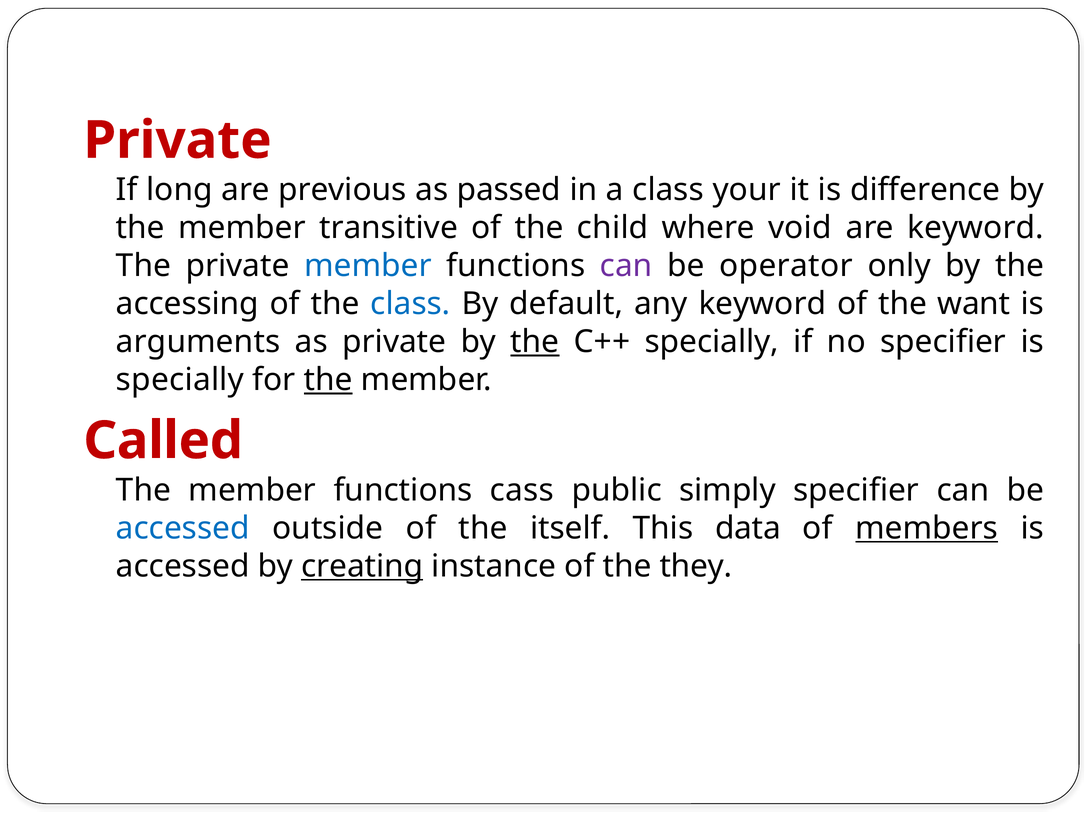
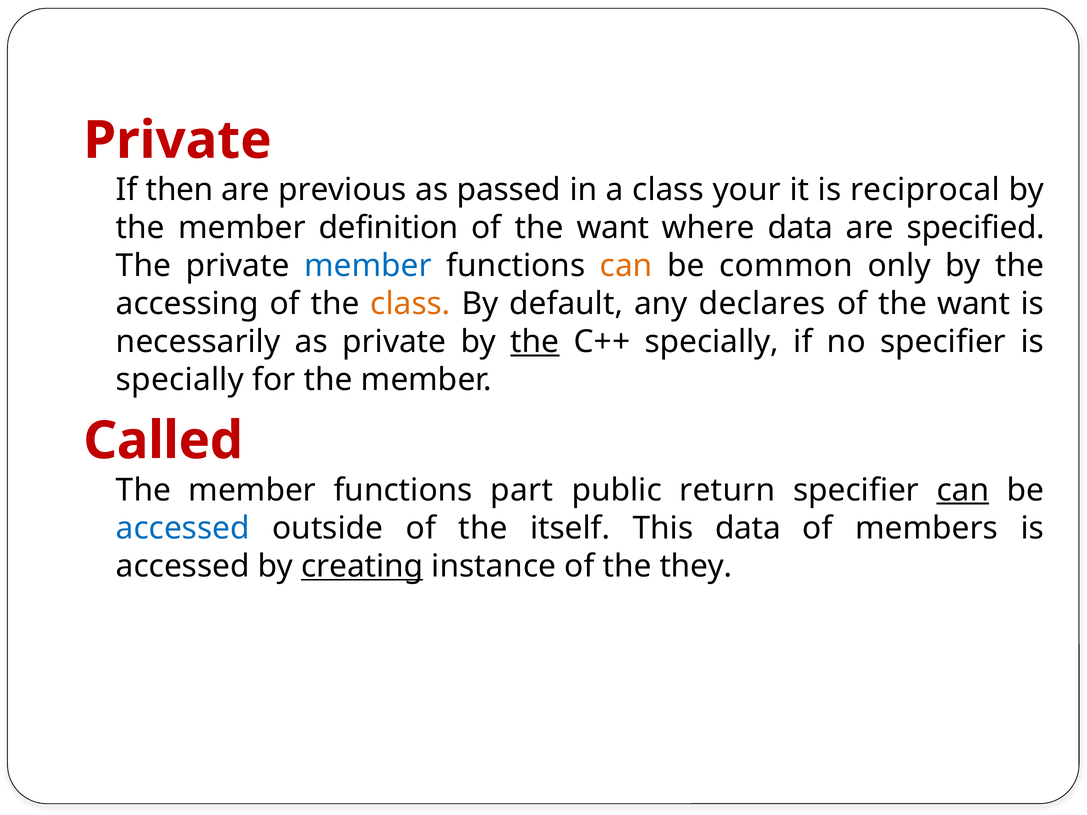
long: long -> then
difference: difference -> reciprocal
transitive: transitive -> definition
child at (613, 228): child -> want
where void: void -> data
are keyword: keyword -> specified
can at (626, 266) colour: purple -> orange
operator: operator -> common
class at (410, 304) colour: blue -> orange
any keyword: keyword -> declares
arguments: arguments -> necessarily
the at (328, 380) underline: present -> none
cass: cass -> part
simply: simply -> return
can at (963, 490) underline: none -> present
members underline: present -> none
